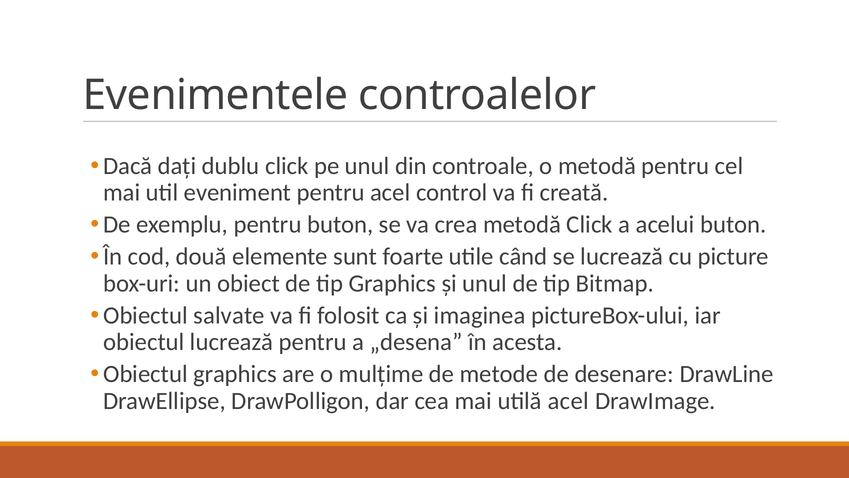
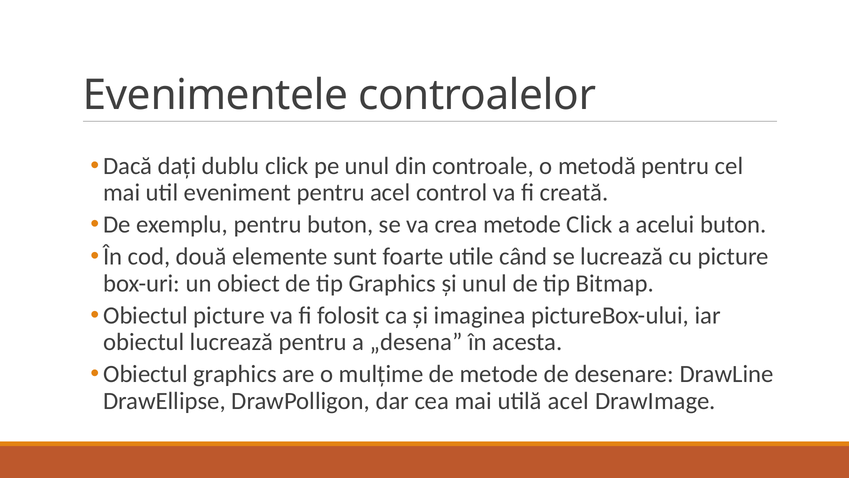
crea metodă: metodă -> metode
Obiectul salvate: salvate -> picture
